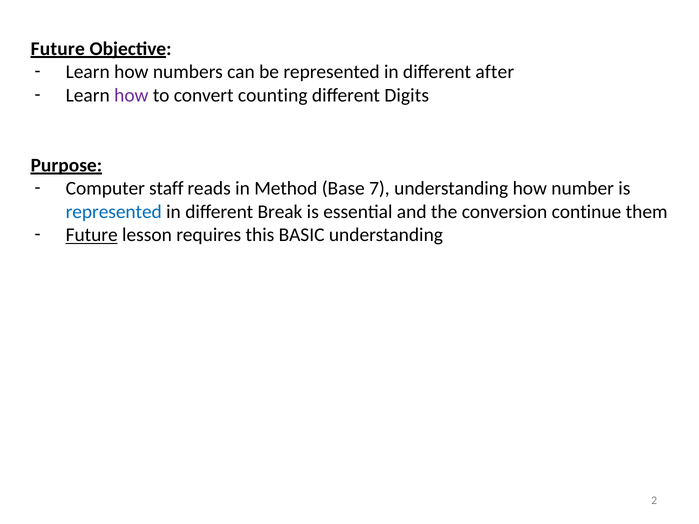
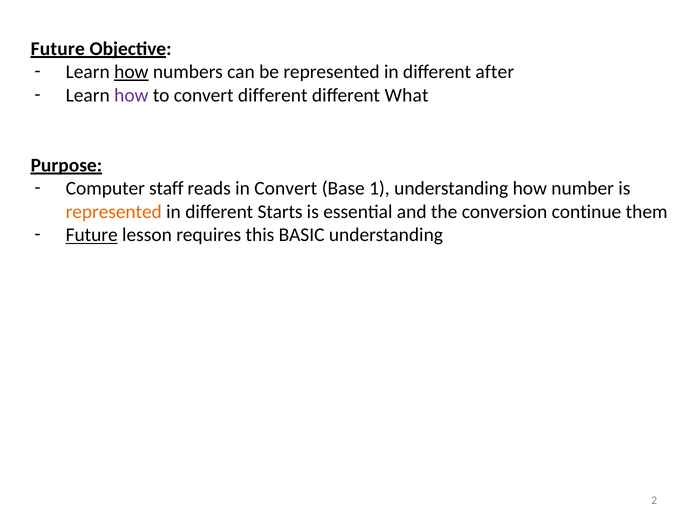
how at (131, 72) underline: none -> present
convert counting: counting -> different
Digits: Digits -> What
in Method: Method -> Convert
7: 7 -> 1
represented at (114, 212) colour: blue -> orange
Break: Break -> Starts
